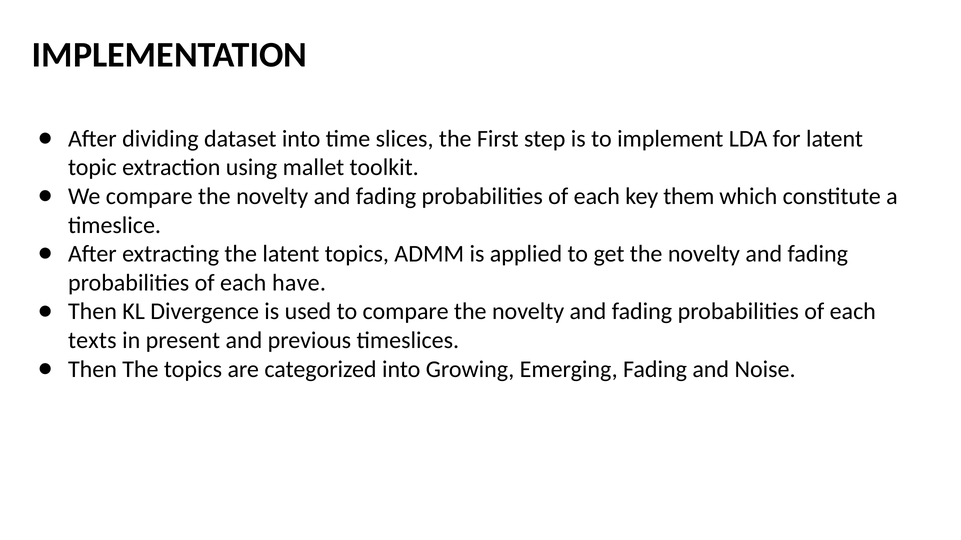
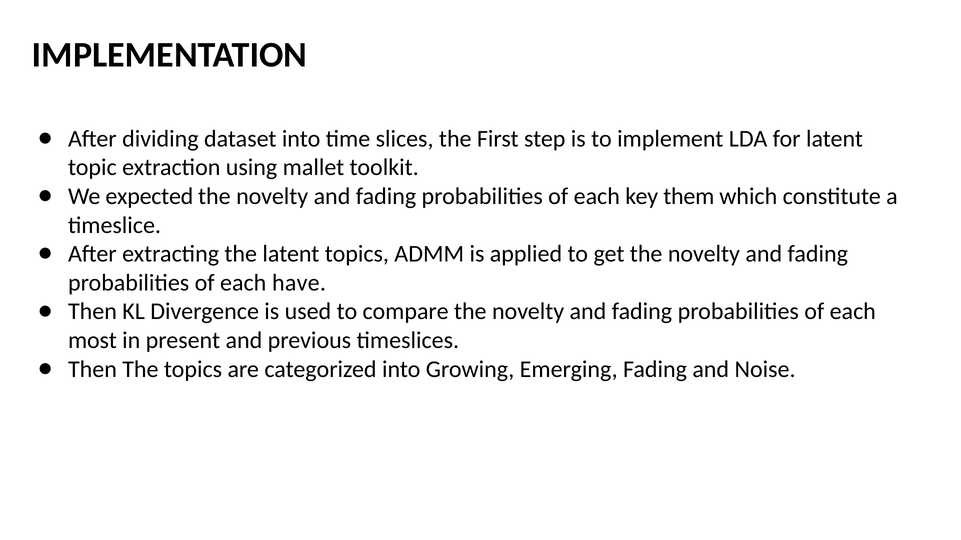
We compare: compare -> expected
texts: texts -> most
